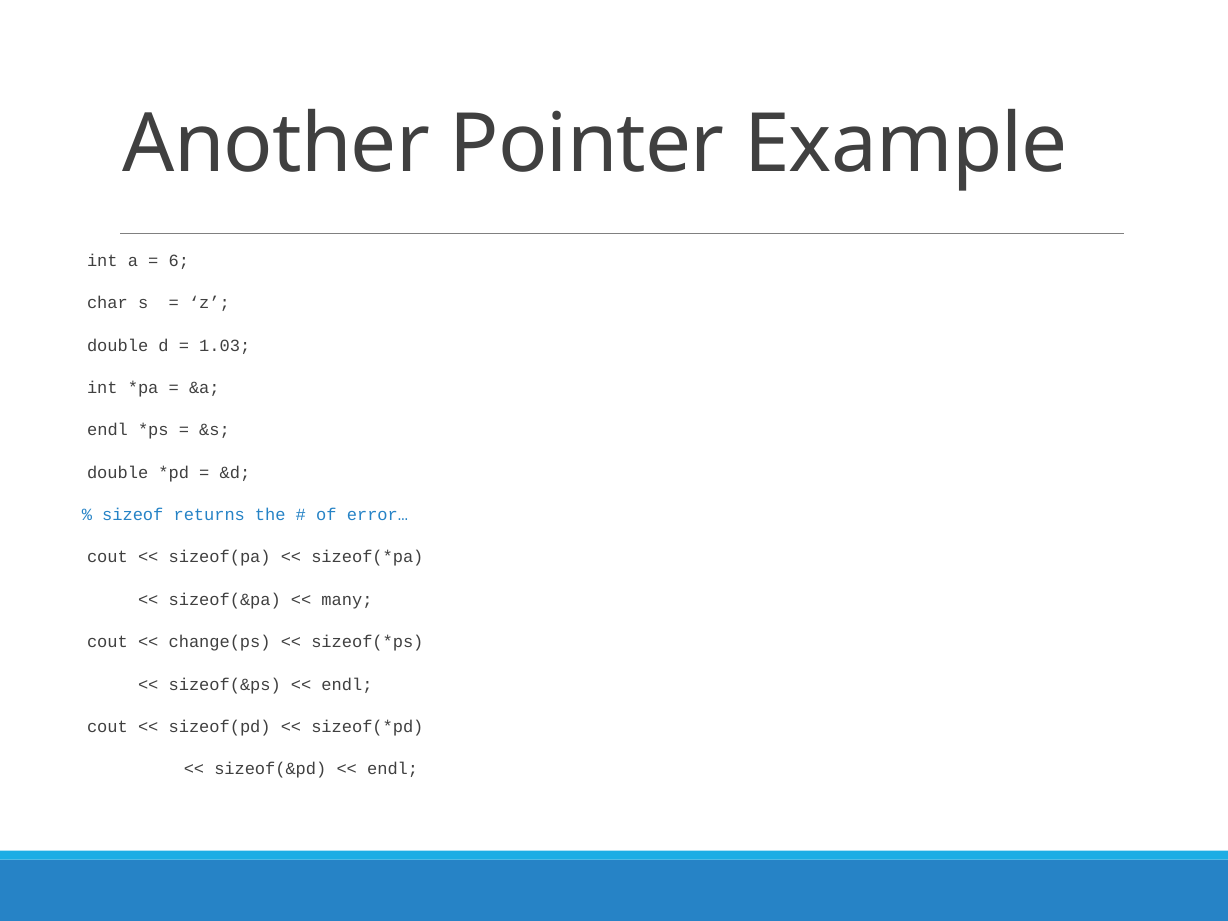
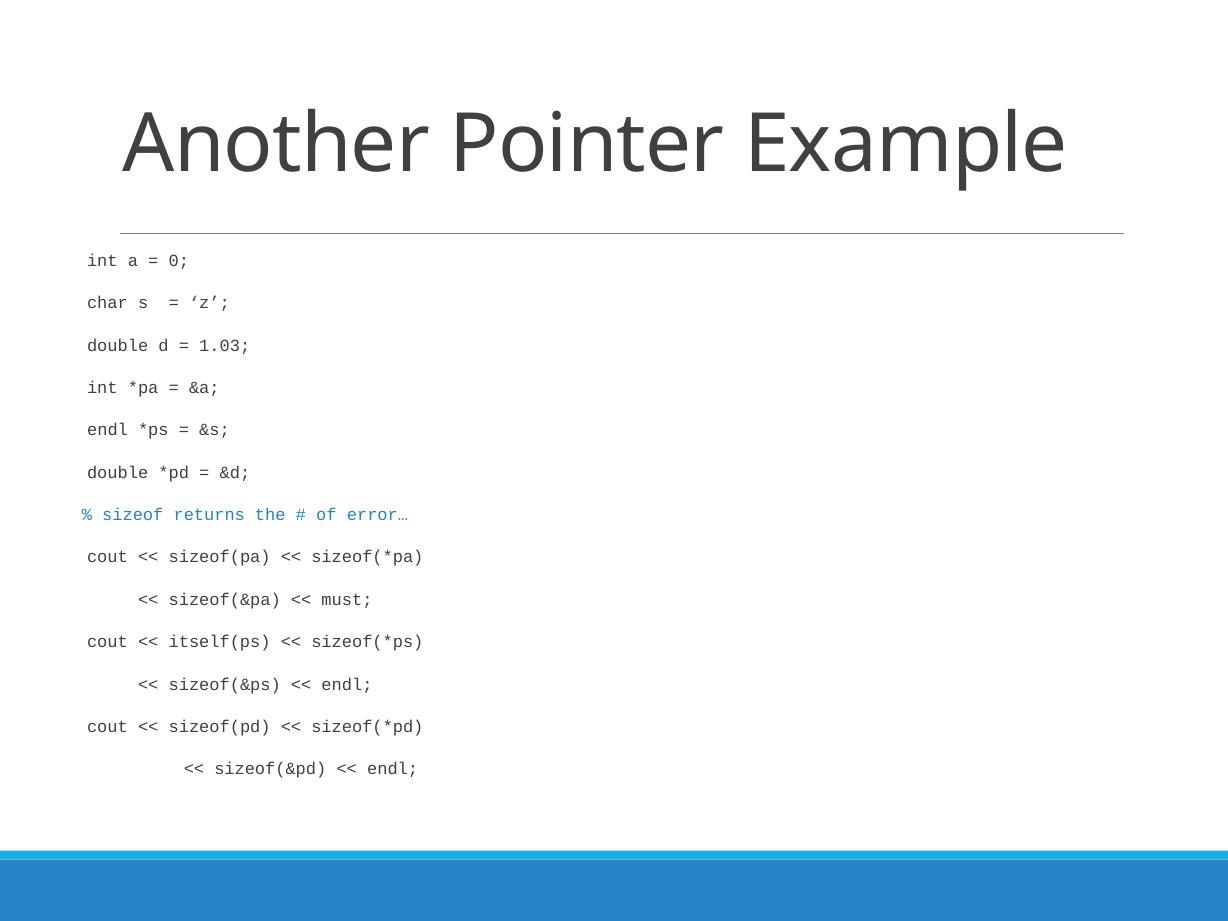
6: 6 -> 0
many: many -> must
change(ps: change(ps -> itself(ps
